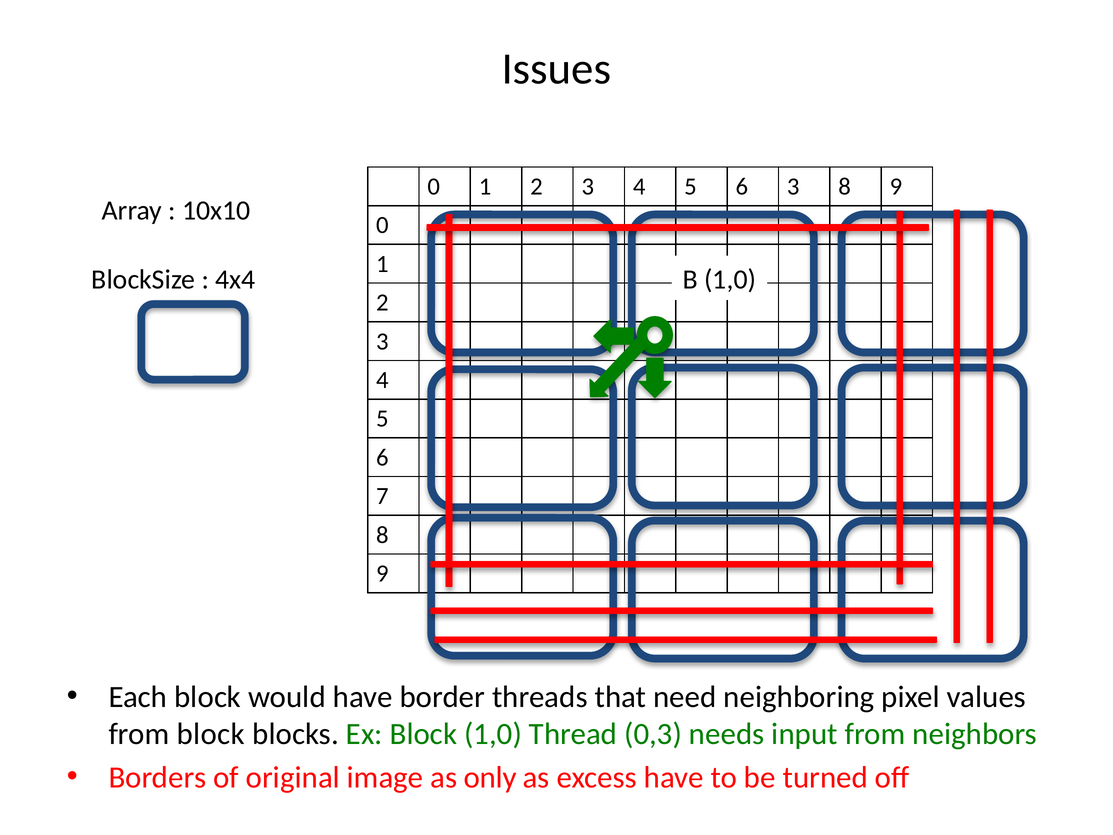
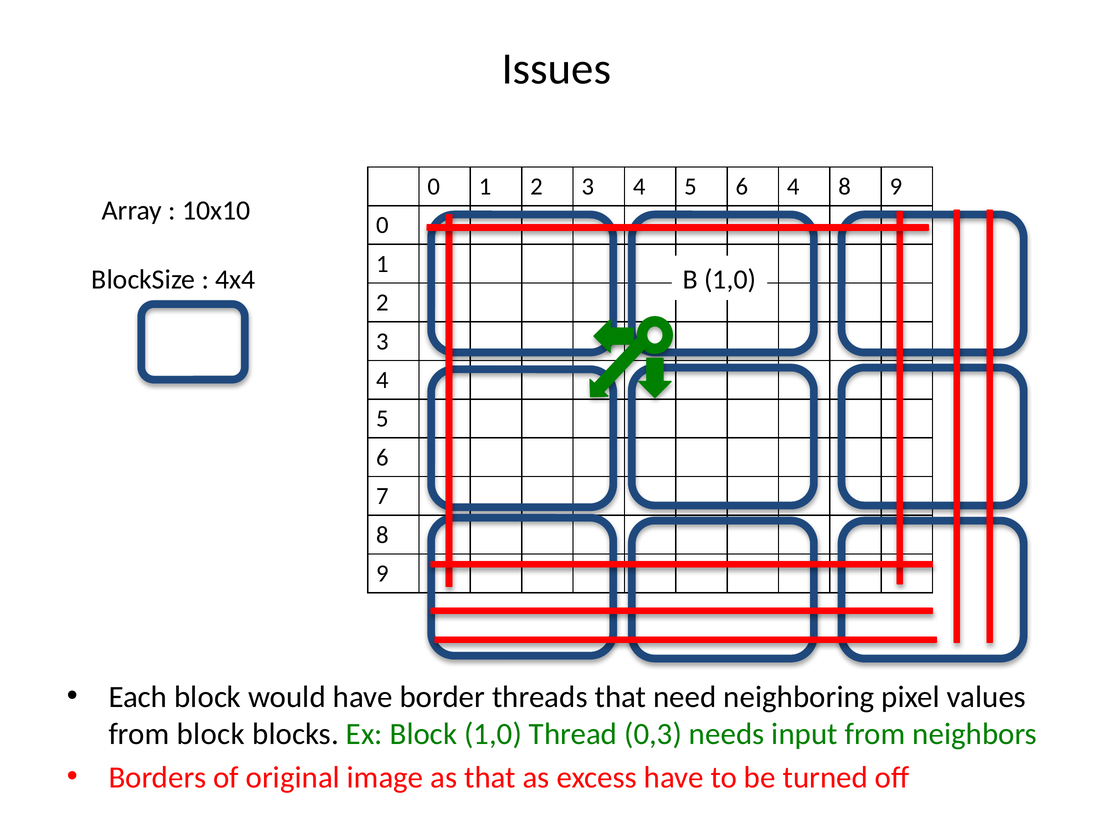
6 3: 3 -> 4
as only: only -> that
